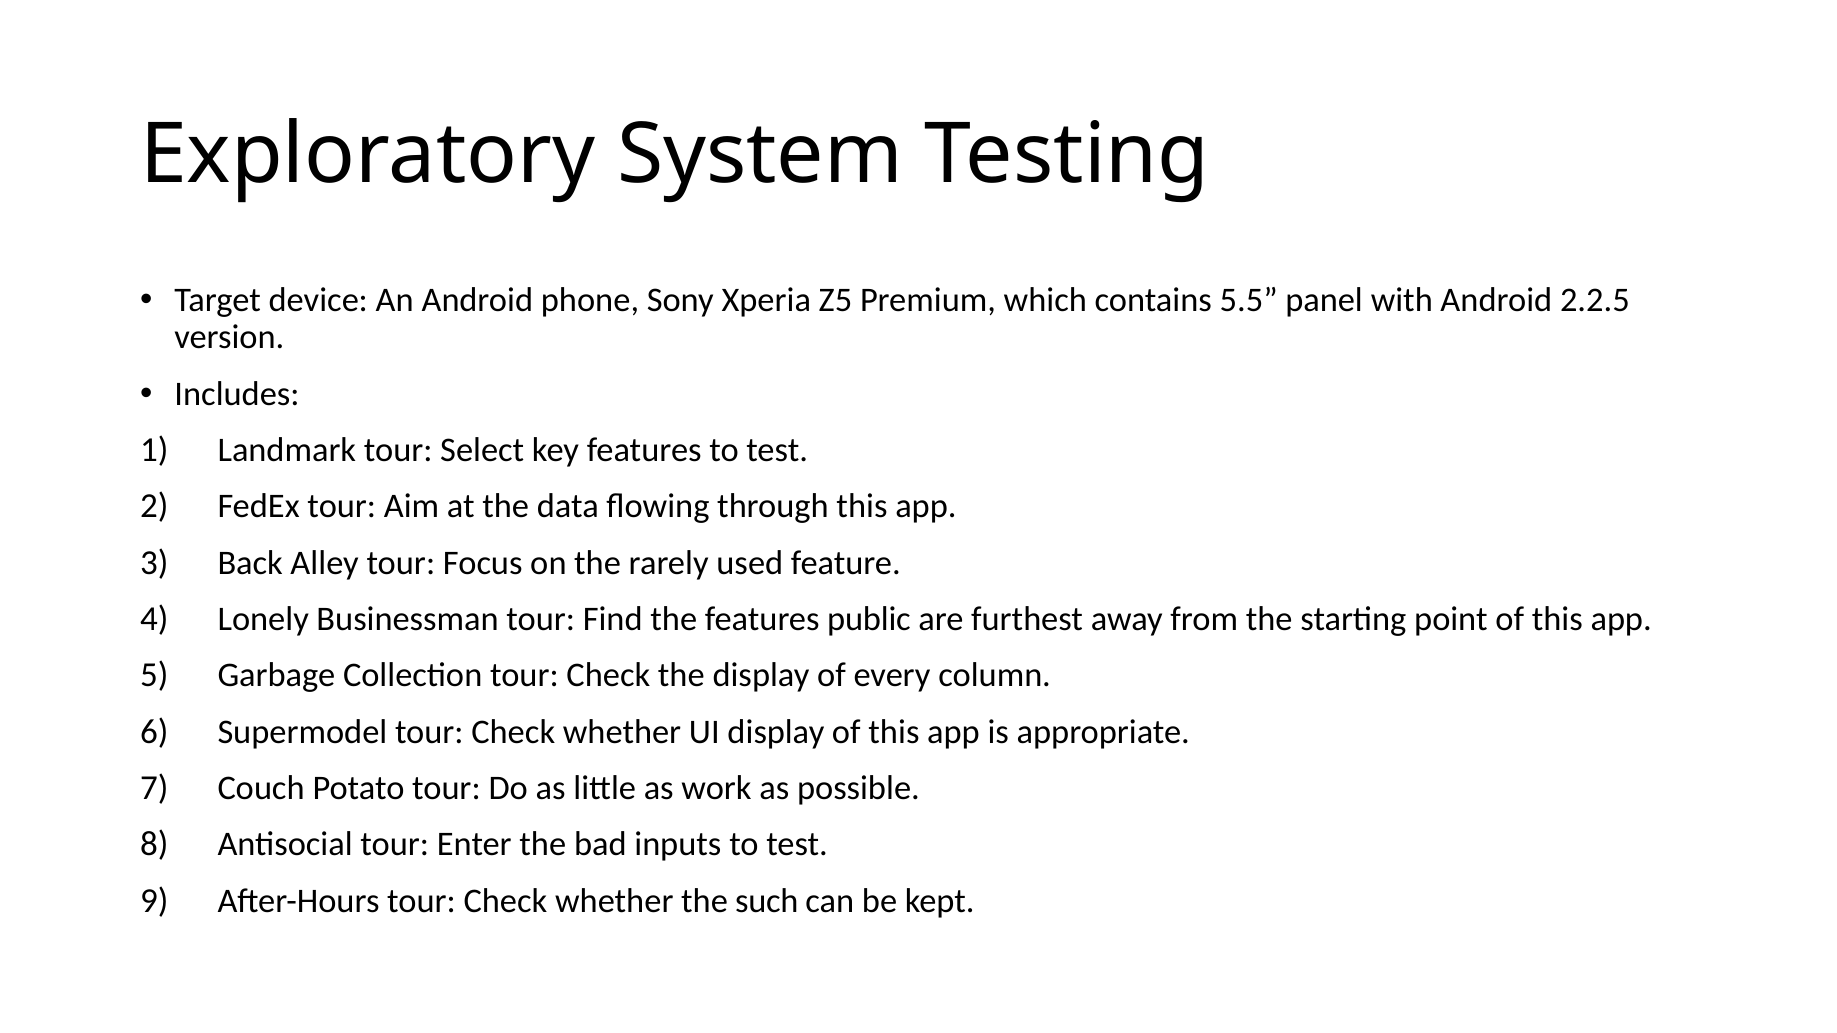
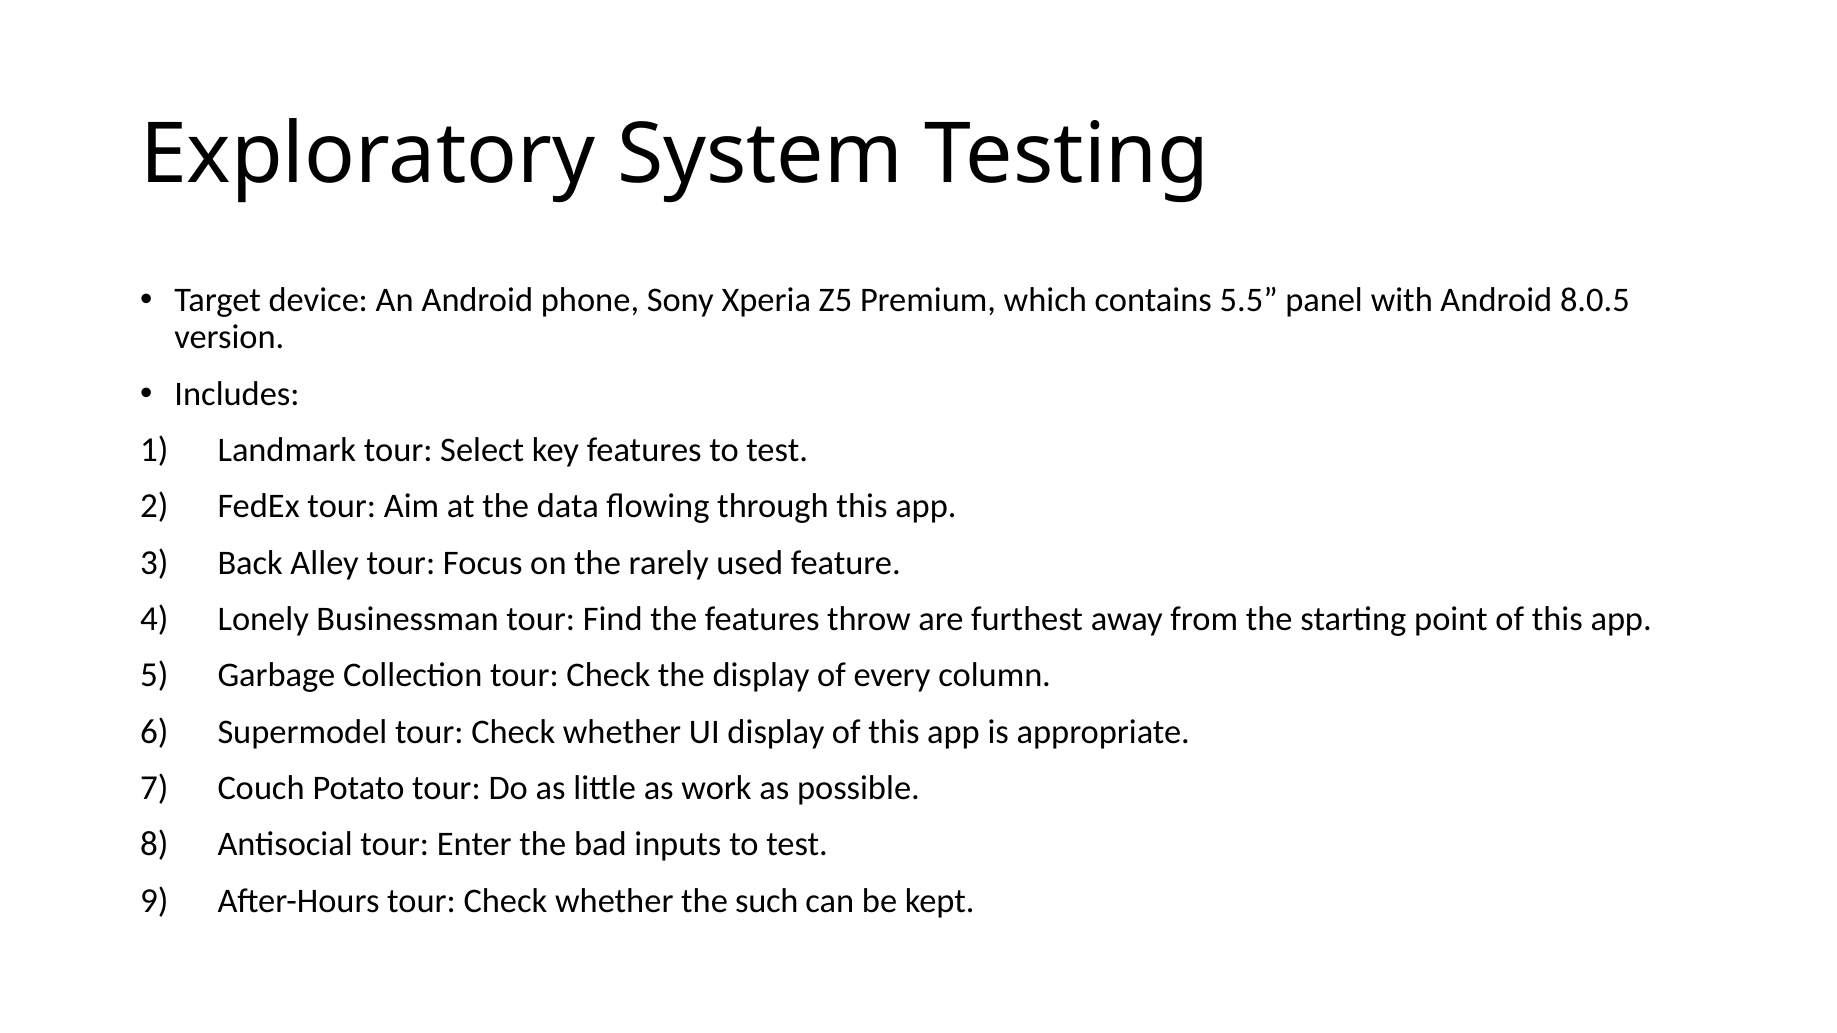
2.2.5: 2.2.5 -> 8.0.5
public: public -> throw
